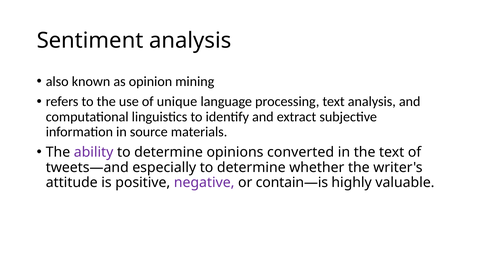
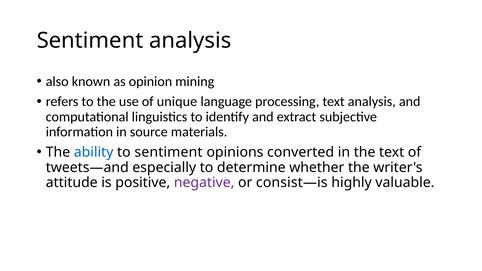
ability colour: purple -> blue
determine at (169, 152): determine -> sentiment
contain—is: contain—is -> consist—is
